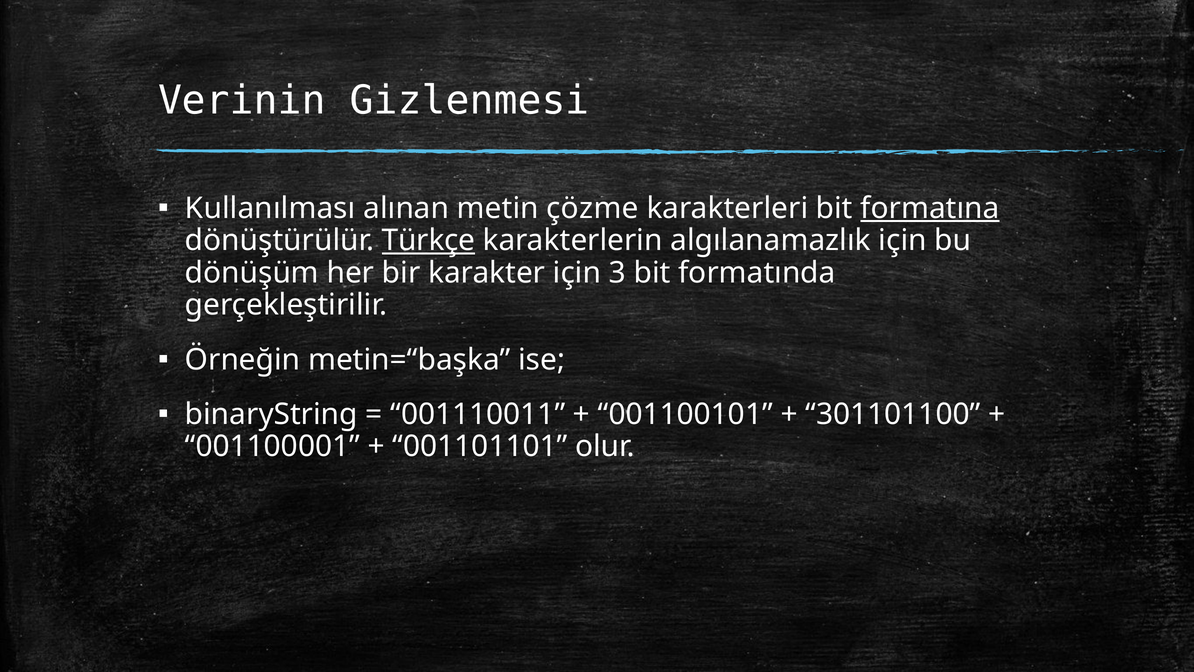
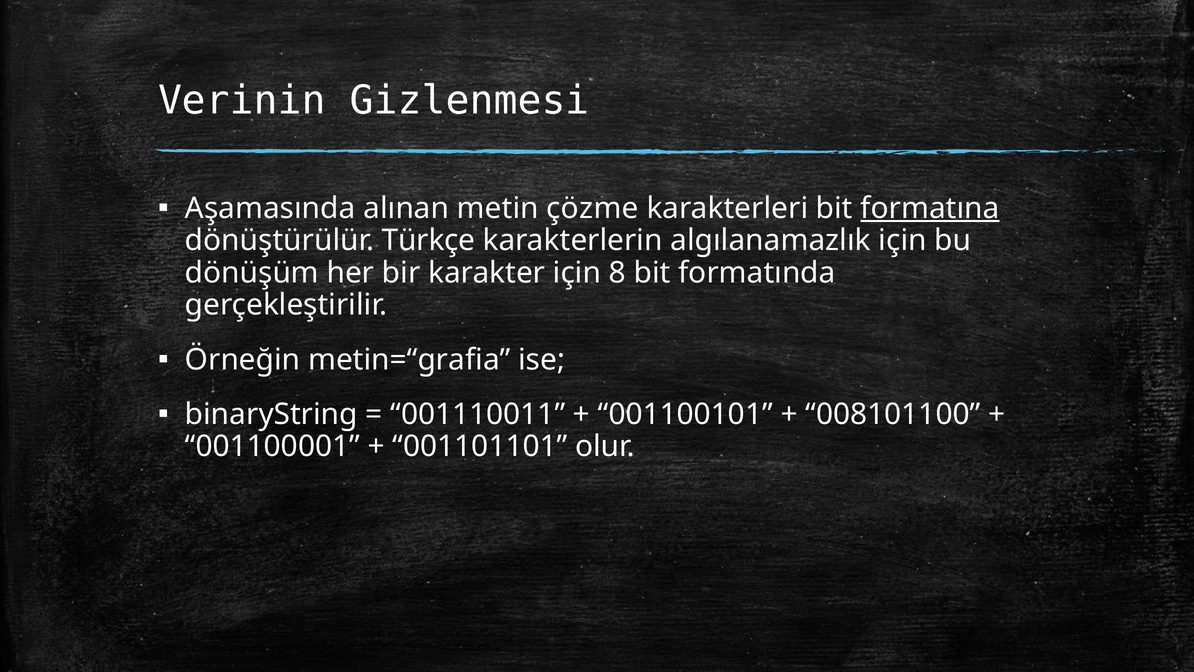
Kullanılması: Kullanılması -> Aşamasında
Türkçe underline: present -> none
3: 3 -> 8
metin=“başka: metin=“başka -> metin=“grafia
301101100: 301101100 -> 008101100
